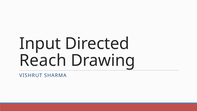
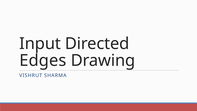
Reach: Reach -> Edges
